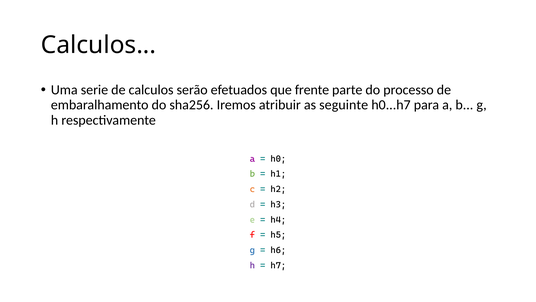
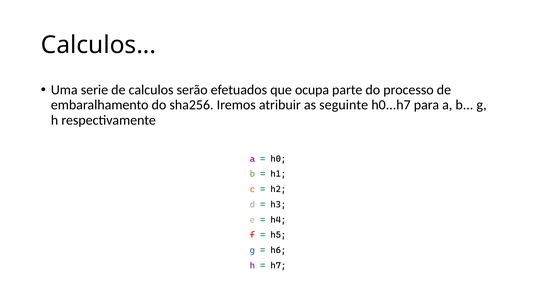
frente: frente -> ocupa
